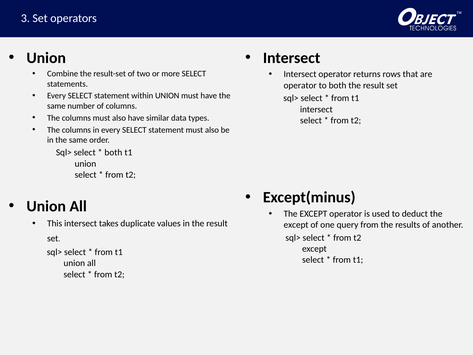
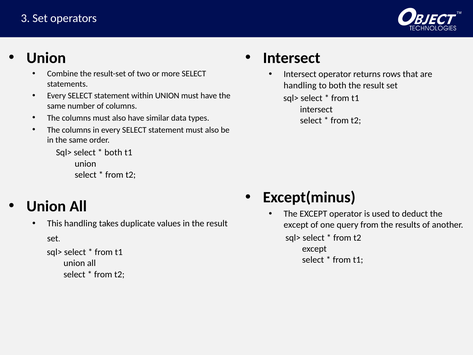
operator at (300, 85): operator -> handling
This intersect: intersect -> handling
